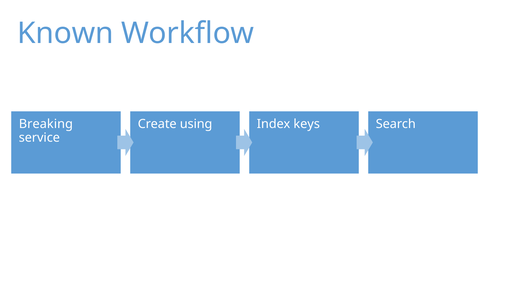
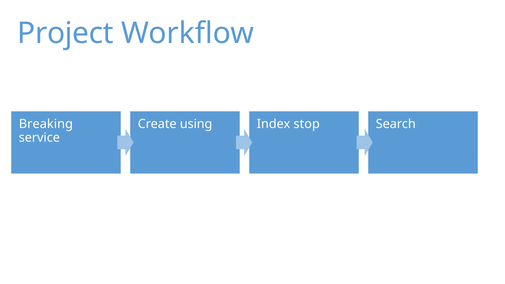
Known: Known -> Project
keys: keys -> stop
